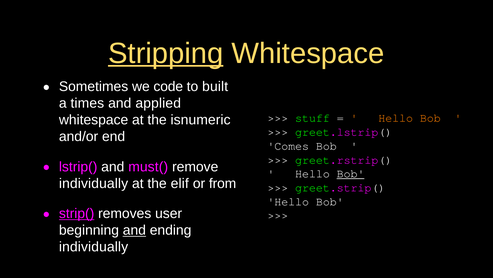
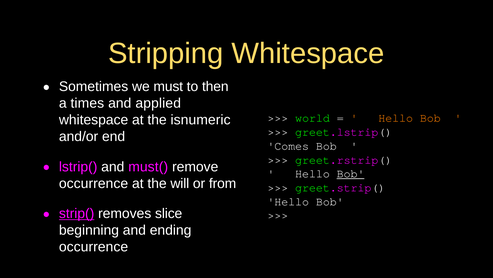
Stripping underline: present -> none
code: code -> must
built: built -> then
stuff: stuff -> world
individually at (94, 183): individually -> occurrence
elif: elif -> will
user: user -> slice
and at (134, 230) underline: present -> none
individually at (94, 246): individually -> occurrence
